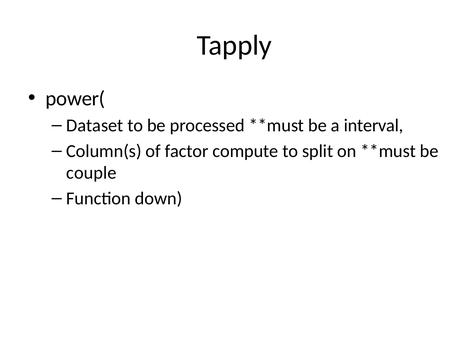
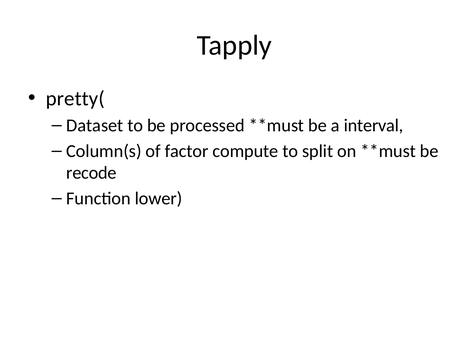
power(: power( -> pretty(
couple: couple -> recode
down: down -> lower
